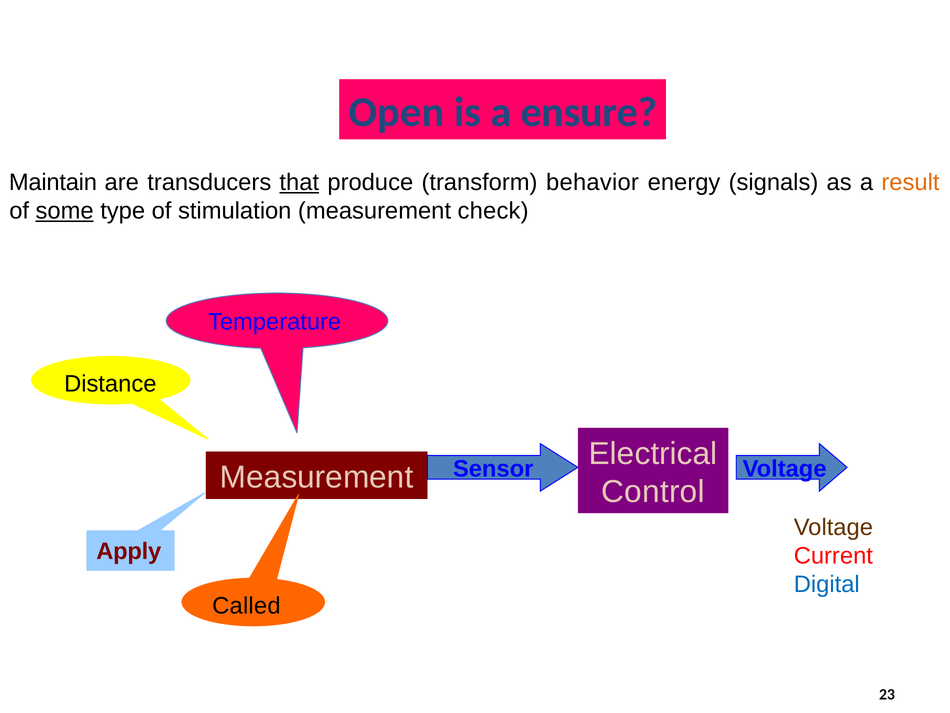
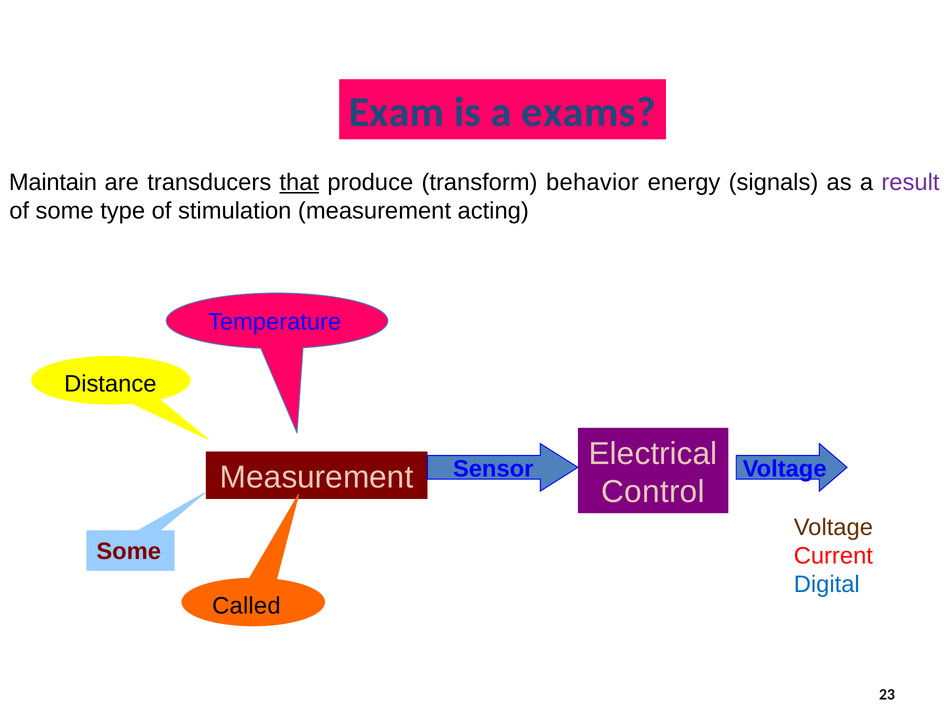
Open: Open -> Exam
ensure: ensure -> exams
result colour: orange -> purple
some at (65, 211) underline: present -> none
check: check -> acting
Apply at (129, 551): Apply -> Some
